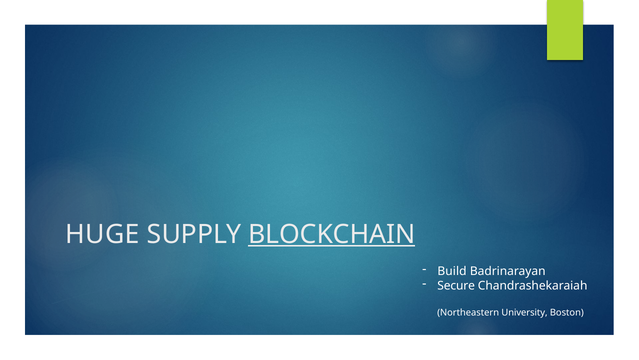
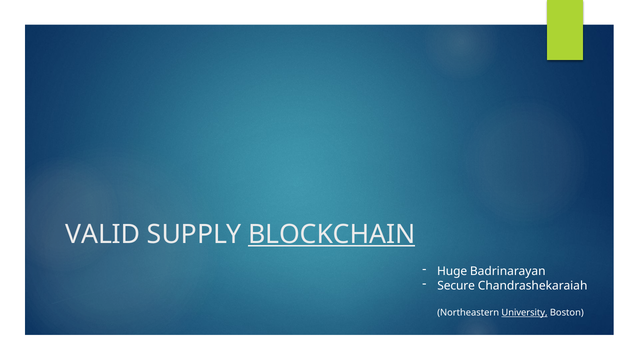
HUGE: HUGE -> VALID
Build: Build -> Huge
University underline: none -> present
